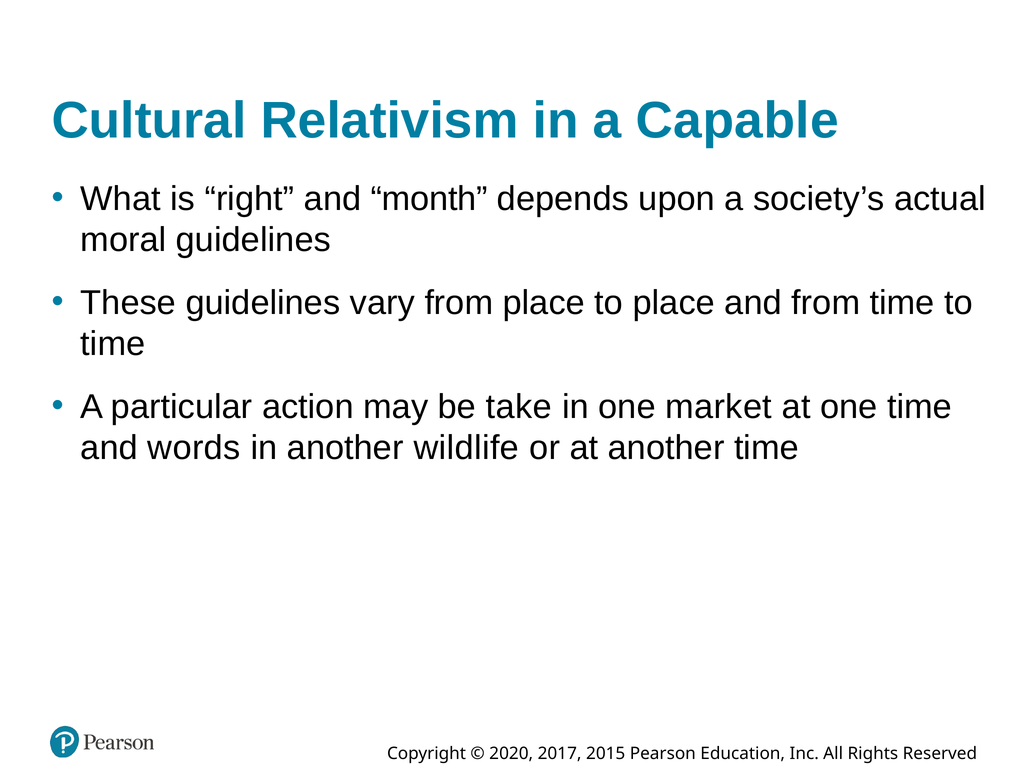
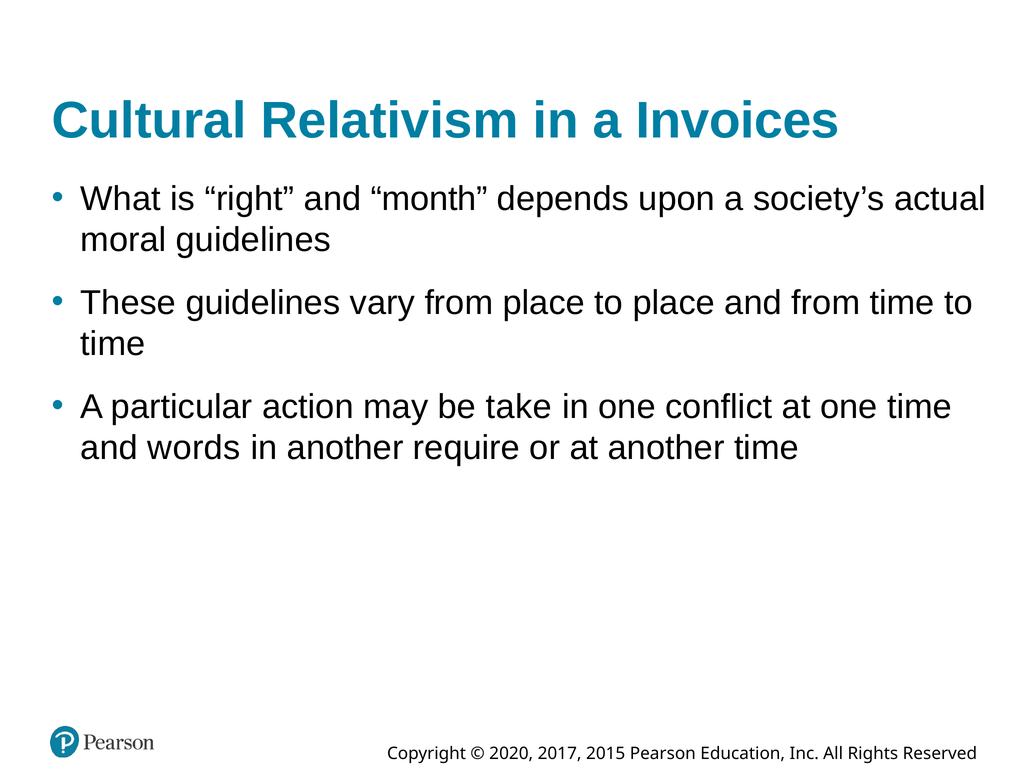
Capable: Capable -> Invoices
market: market -> conflict
wildlife: wildlife -> require
